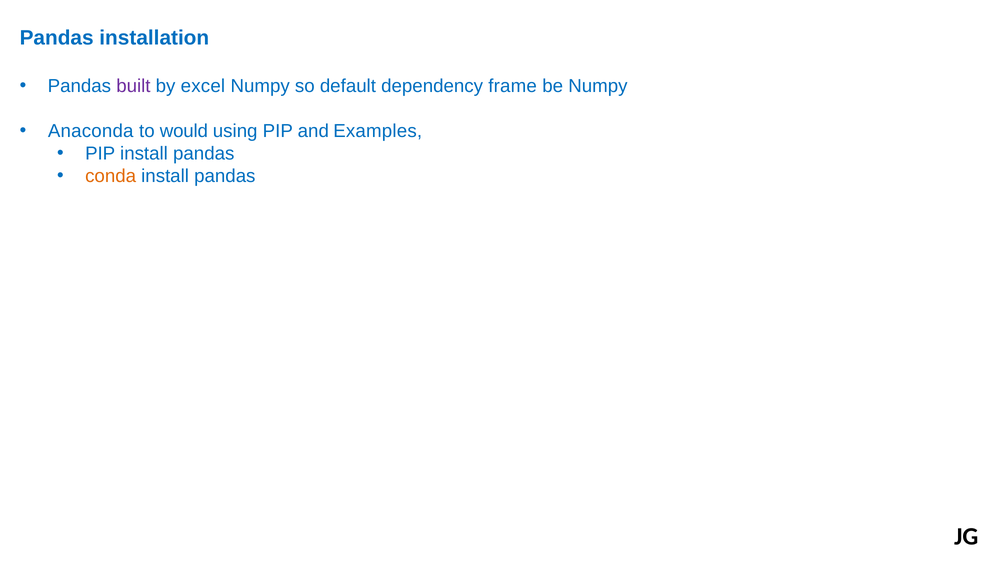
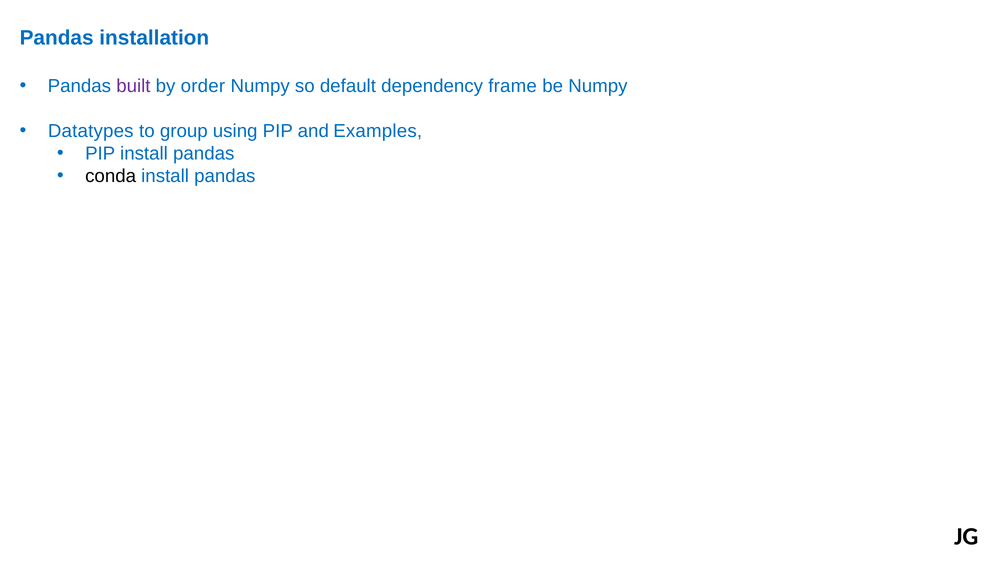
excel: excel -> order
Anaconda: Anaconda -> Datatypes
would: would -> group
conda colour: orange -> black
